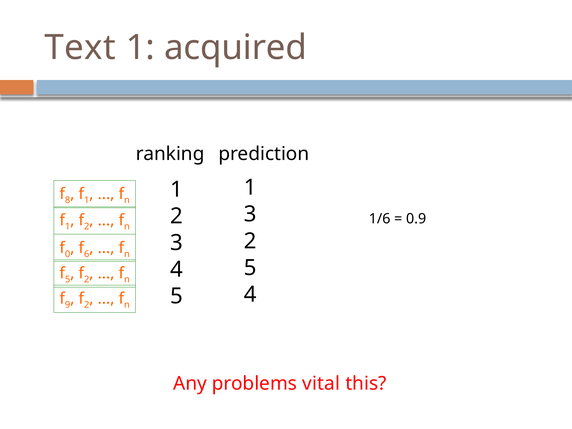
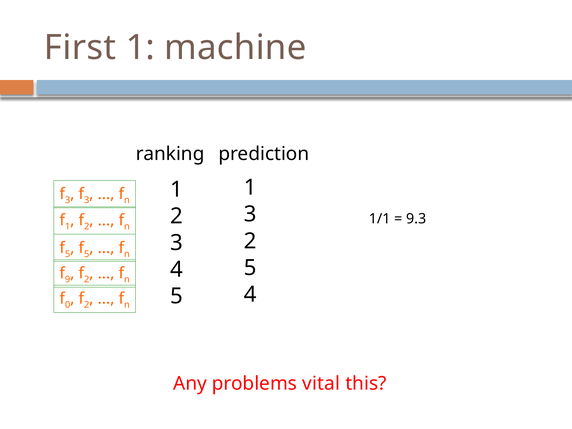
Text: Text -> First
acquired: acquired -> machine
8 at (68, 200): 8 -> 3
1 at (87, 200): 1 -> 3
1/6: 1/6 -> 1/1
0.9: 0.9 -> 9.3
0 at (68, 254): 0 -> 5
6 at (87, 254): 6 -> 5
5 at (68, 280): 5 -> 9
9: 9 -> 0
